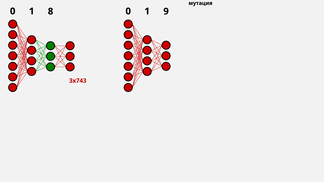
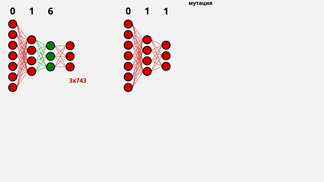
8: 8 -> 6
1 9: 9 -> 1
